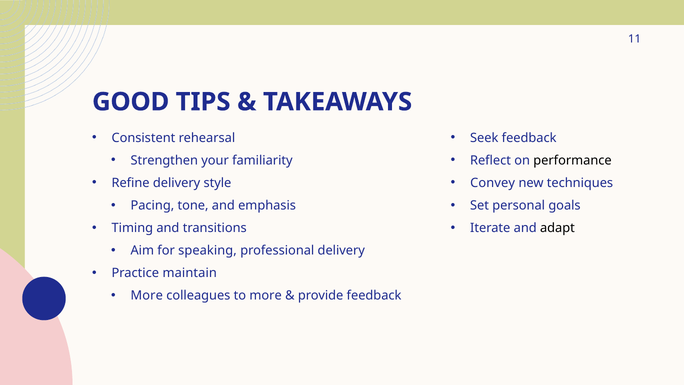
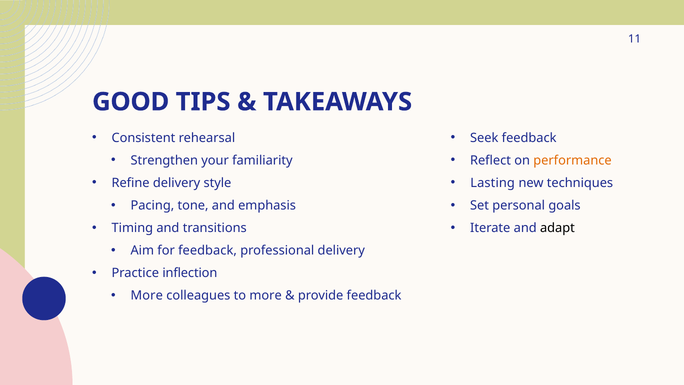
performance colour: black -> orange
Convey: Convey -> Lasting
for speaking: speaking -> feedback
maintain: maintain -> inflection
